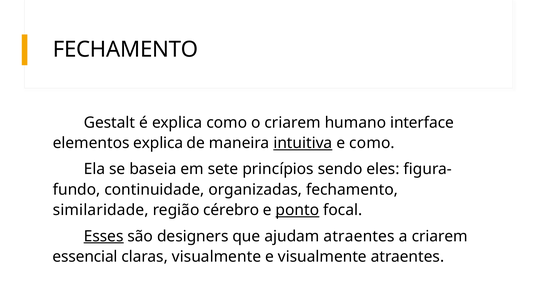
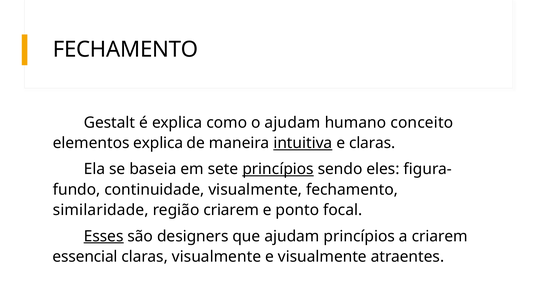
o criarem: criarem -> ajudam
interface: interface -> conceito
e como: como -> claras
princípios at (278, 169) underline: none -> present
continuidade organizadas: organizadas -> visualmente
região cérebro: cérebro -> criarem
ponto underline: present -> none
ajudam atraentes: atraentes -> princípios
